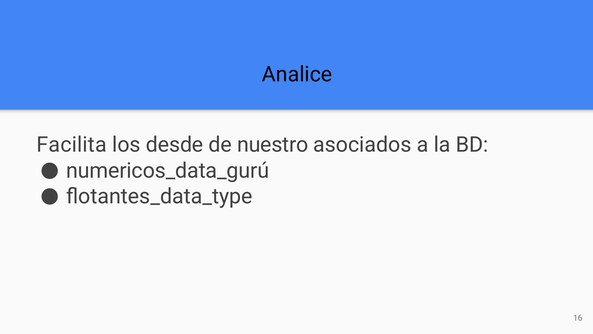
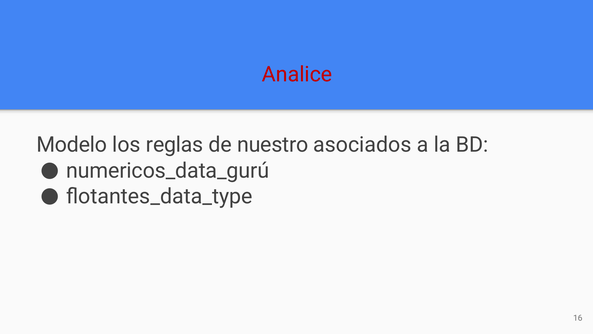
Analice colour: black -> red
Facilita: Facilita -> Modelo
desde: desde -> reglas
